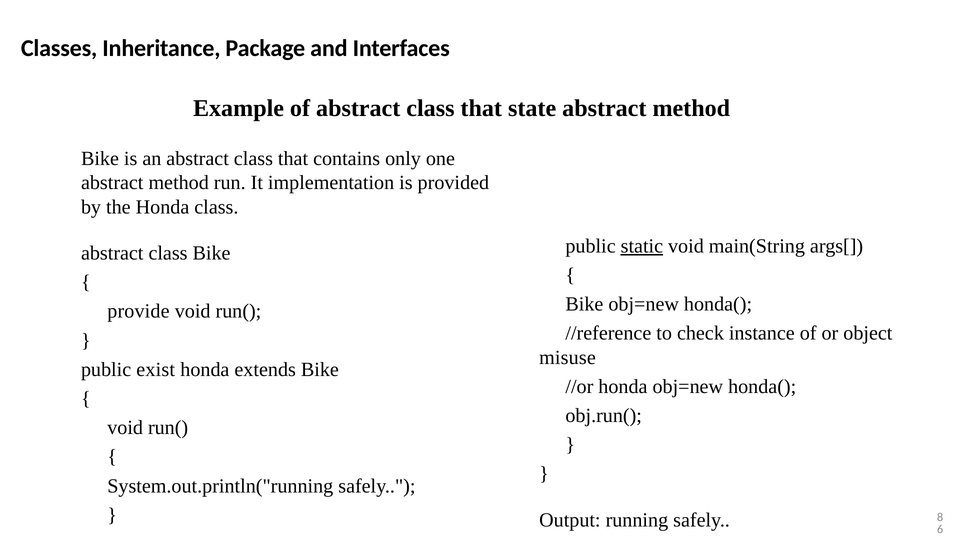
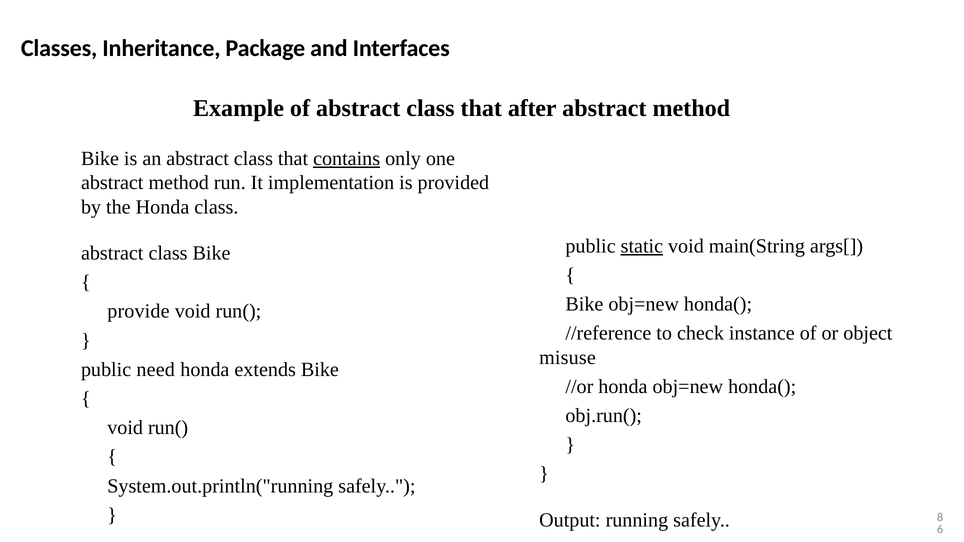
state: state -> after
contains underline: none -> present
exist: exist -> need
